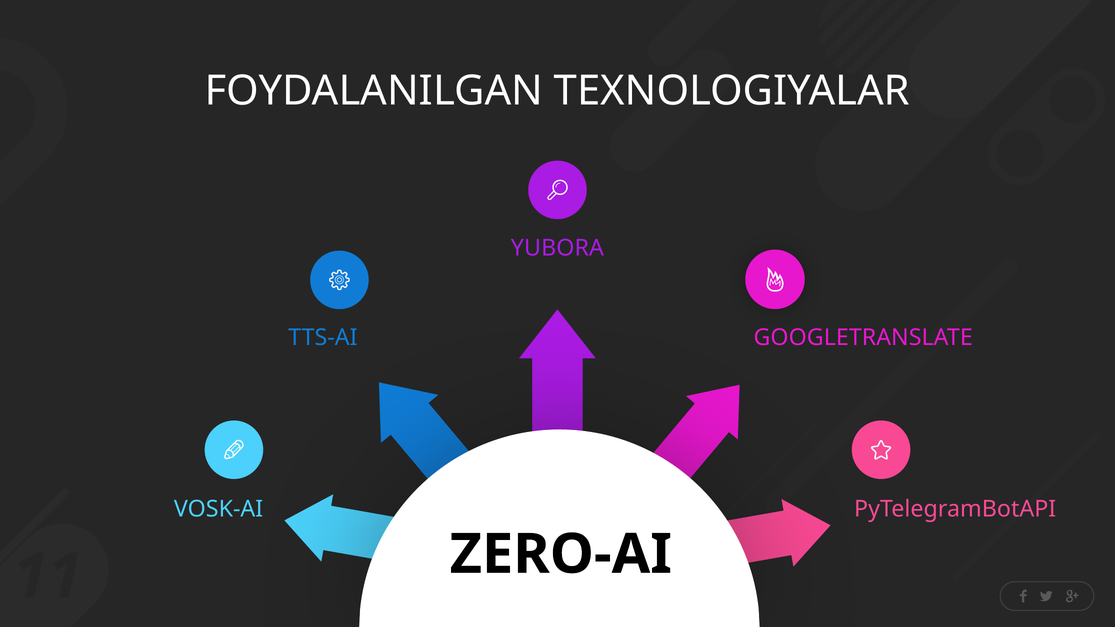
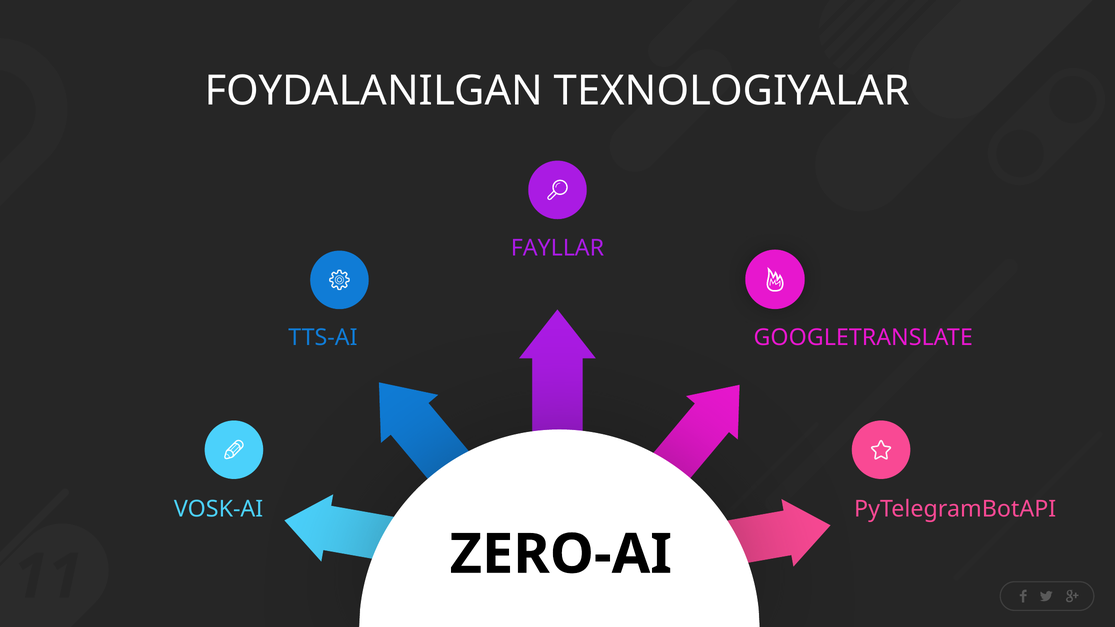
YUBORA: YUBORA -> FAYLLAR
